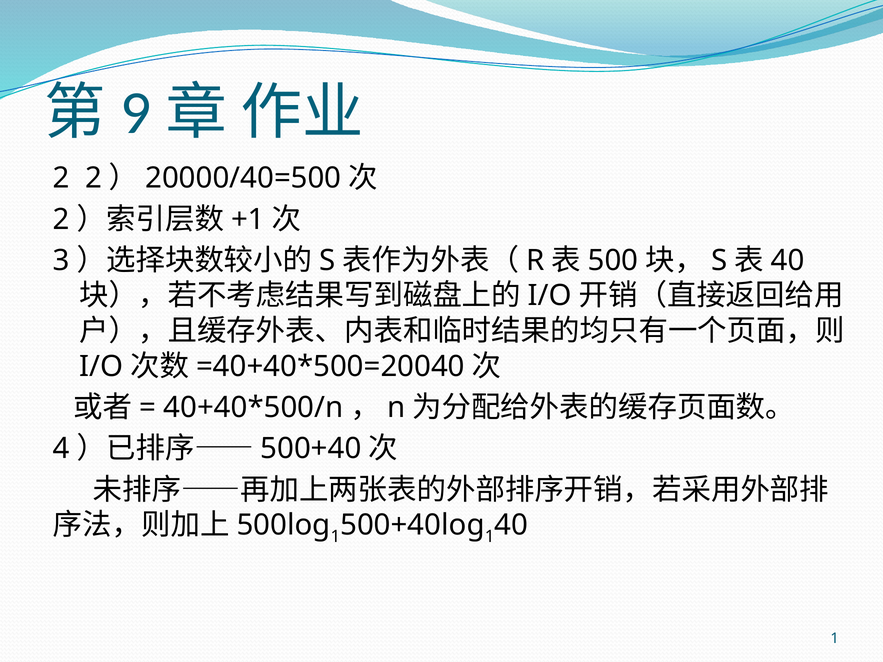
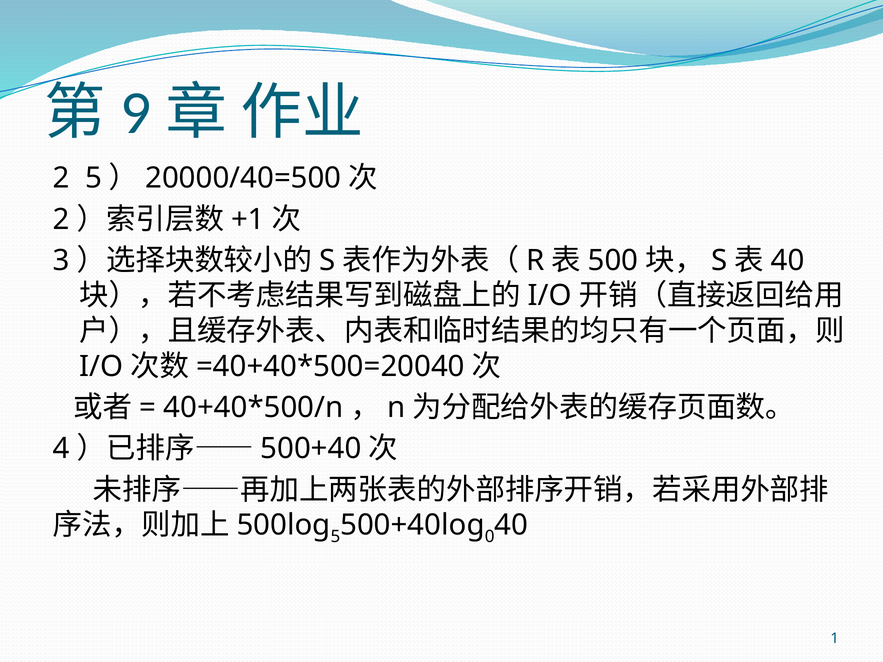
2 2: 2 -> 5
1 at (335, 537): 1 -> 5
1 at (490, 537): 1 -> 0
